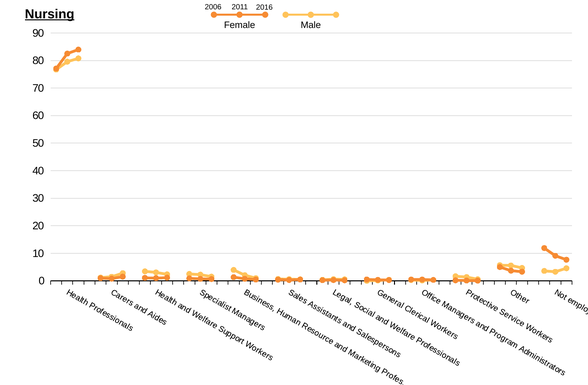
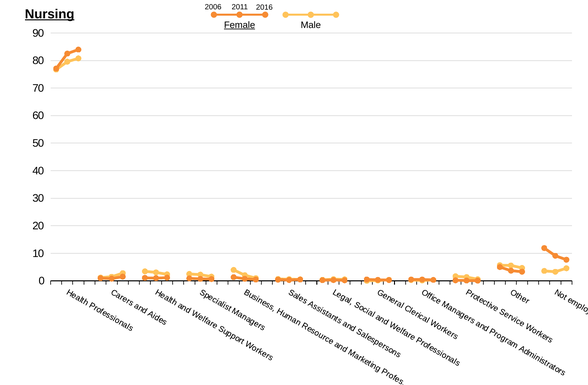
Female underline: none -> present
